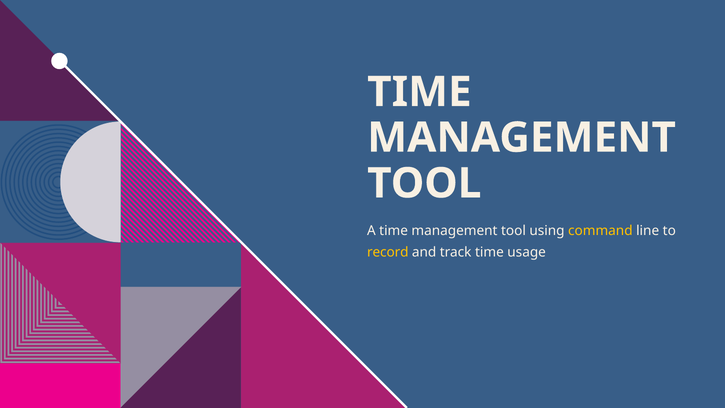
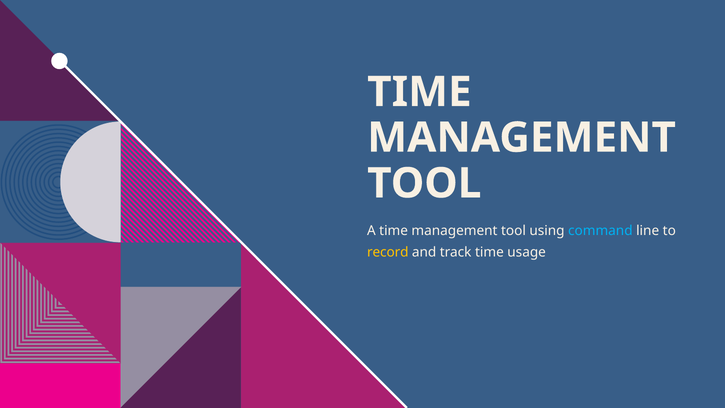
command colour: yellow -> light blue
